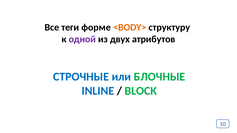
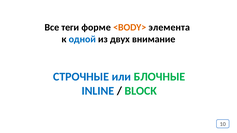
структуру: структуру -> элемента
одной colour: purple -> blue
атрибутов: атрибутов -> внимание
